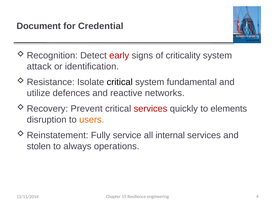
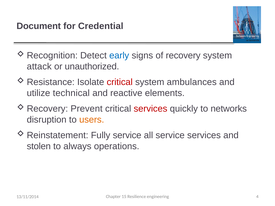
early colour: red -> blue
criticality: criticality -> recovery
identification: identification -> unauthorized
critical at (120, 82) colour: black -> red
fundamental: fundamental -> ambulances
defences: defences -> technical
networks: networks -> elements
elements: elements -> networks
all internal: internal -> service
